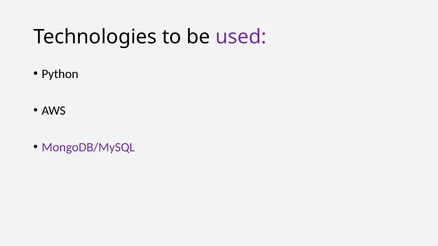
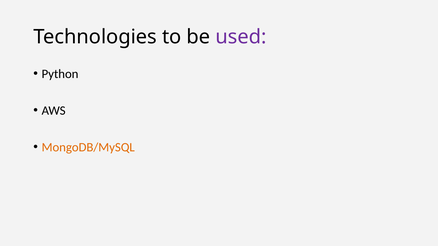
MongoDB/MySQL colour: purple -> orange
